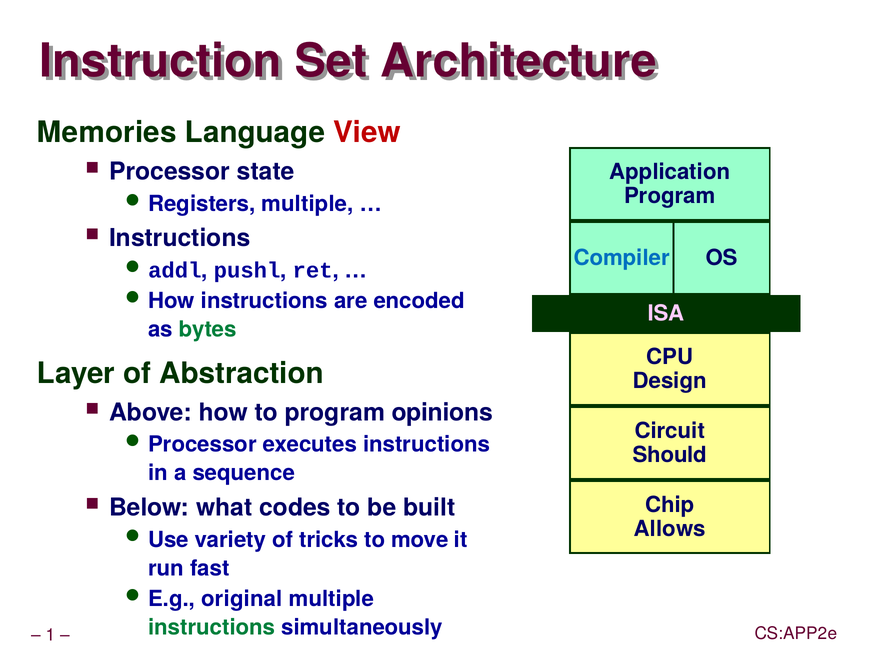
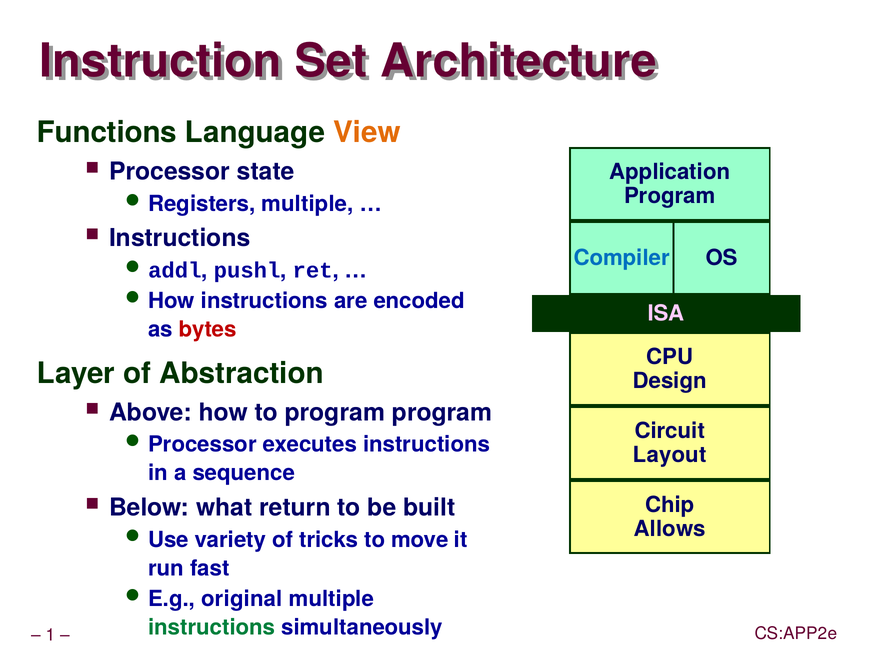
Memories: Memories -> Functions
View colour: red -> orange
bytes colour: green -> red
program opinions: opinions -> program
Should: Should -> Layout
codes: codes -> return
